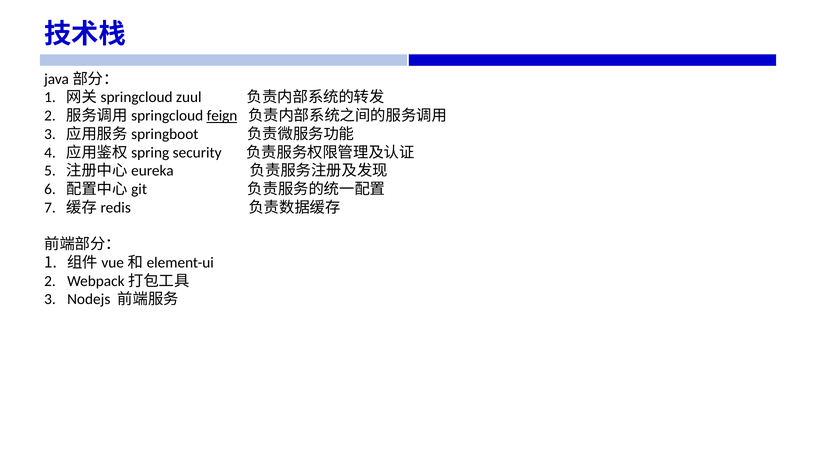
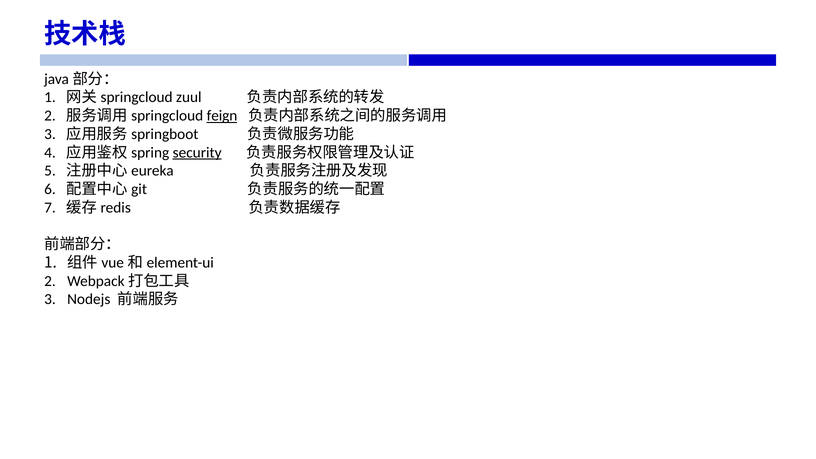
security underline: none -> present
